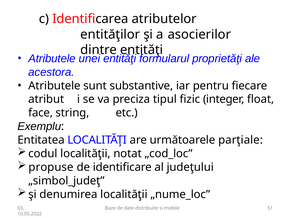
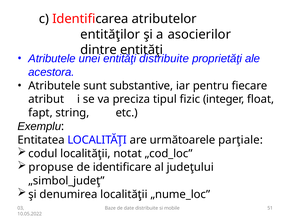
entităţi formularul: formularul -> distribuite
face: face -> fapt
